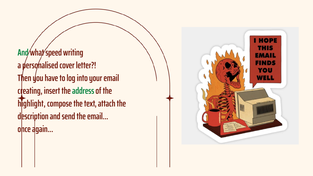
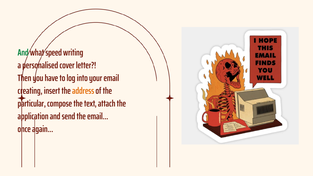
address colour: green -> orange
highlight: highlight -> particular
description: description -> application
